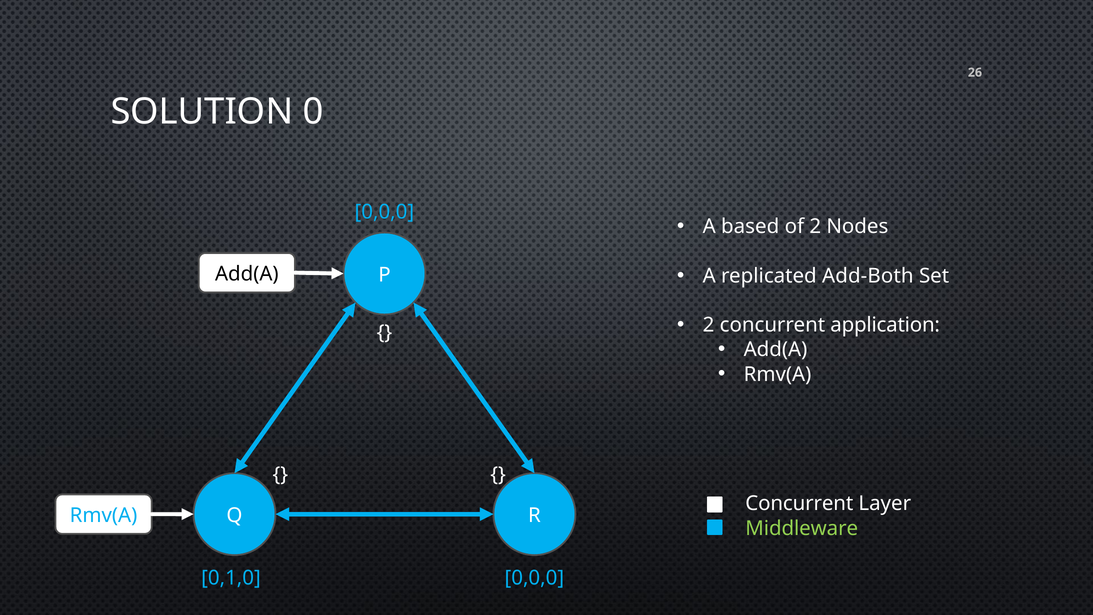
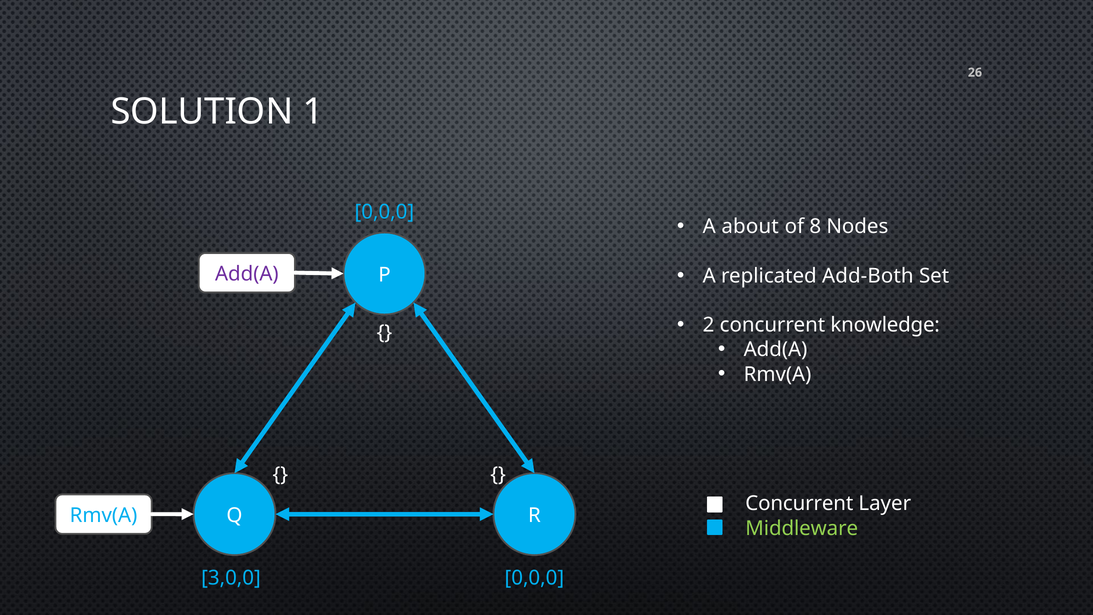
0: 0 -> 1
based: based -> about
of 2: 2 -> 8
Add(A at (247, 274) colour: black -> purple
application: application -> knowledge
0,1,0: 0,1,0 -> 3,0,0
